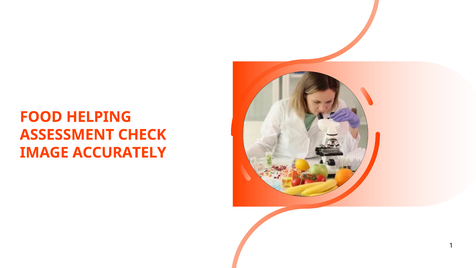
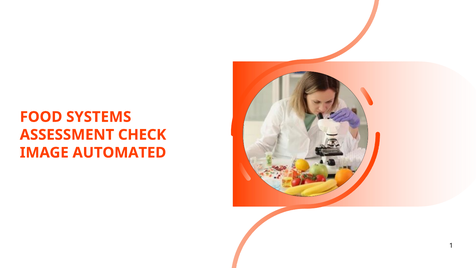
HELPING: HELPING -> SYSTEMS
ACCURATELY: ACCURATELY -> AUTOMATED
